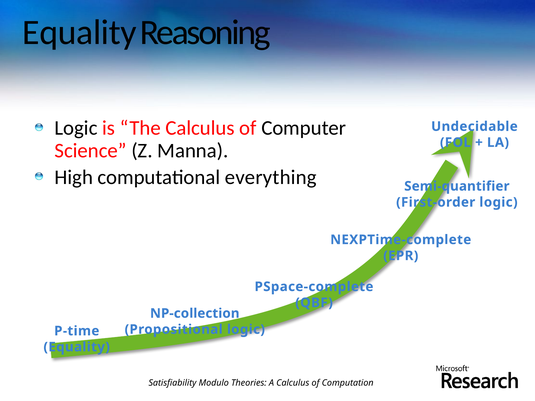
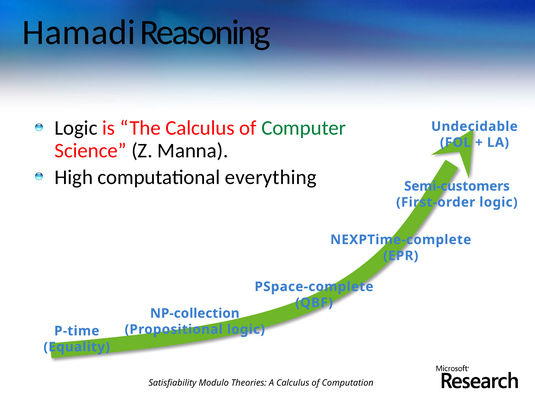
Equality at (79, 33): Equality -> Hamadi
Computer colour: black -> green
Semi-quantifier: Semi-quantifier -> Semi-customers
